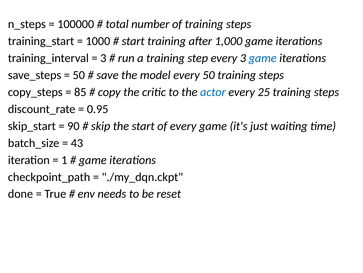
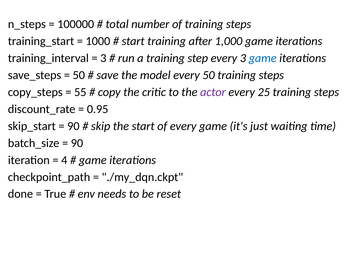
85: 85 -> 55
actor colour: blue -> purple
43 at (77, 143): 43 -> 90
1: 1 -> 4
